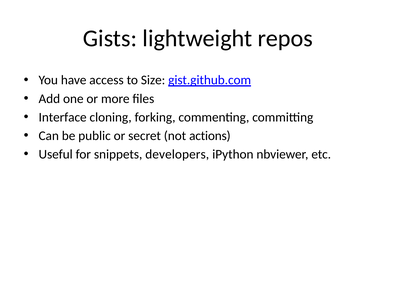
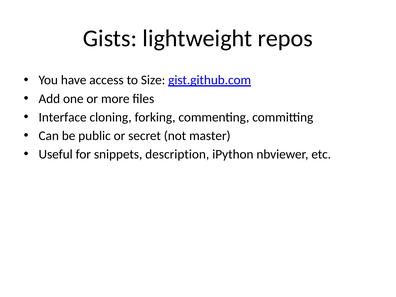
actions: actions -> master
developers: developers -> description
